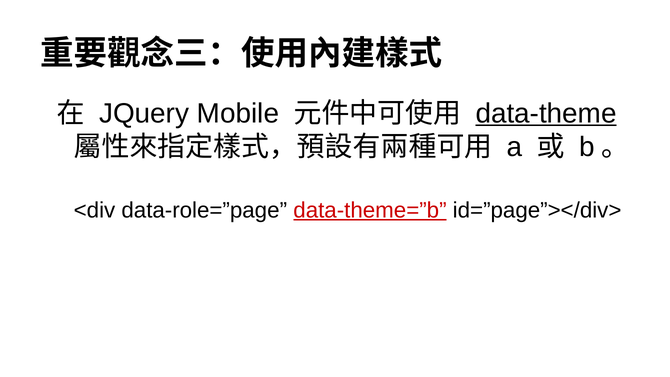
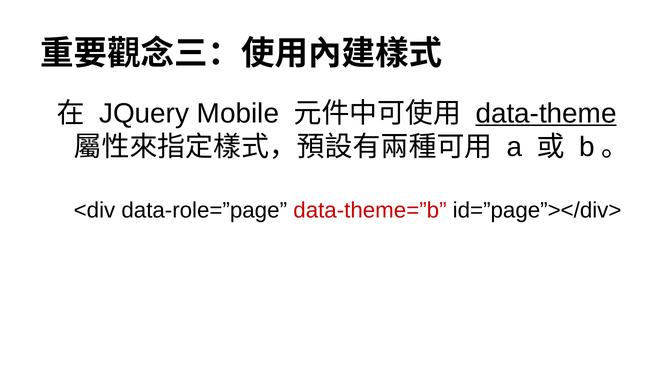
data-theme=”b underline: present -> none
